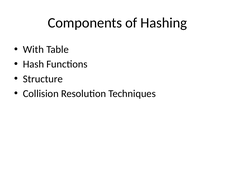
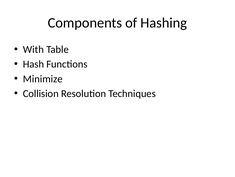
Structure: Structure -> Minimize
